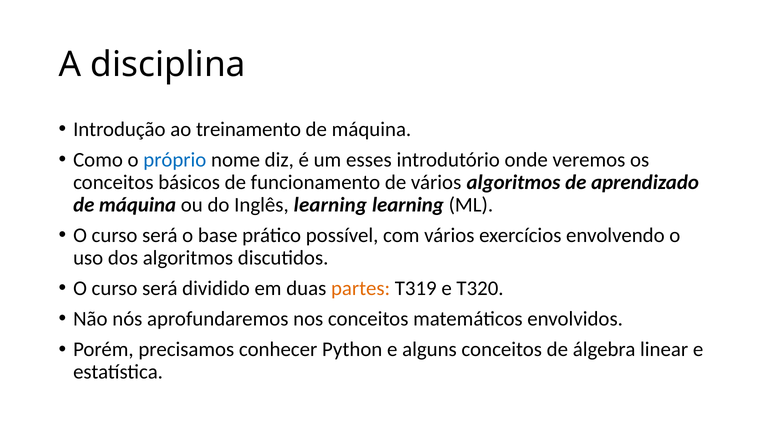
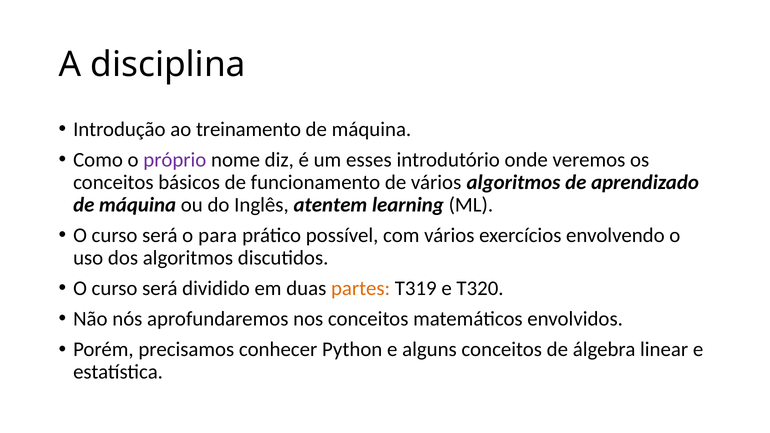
próprio colour: blue -> purple
Inglês learning: learning -> atentem
base: base -> para
